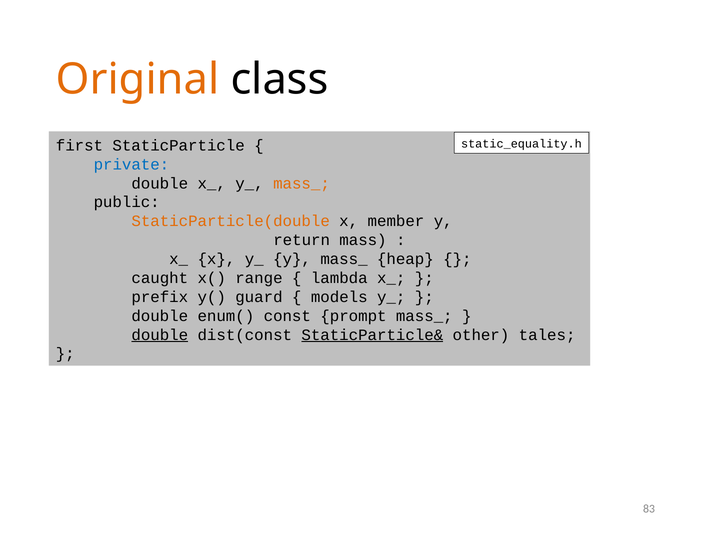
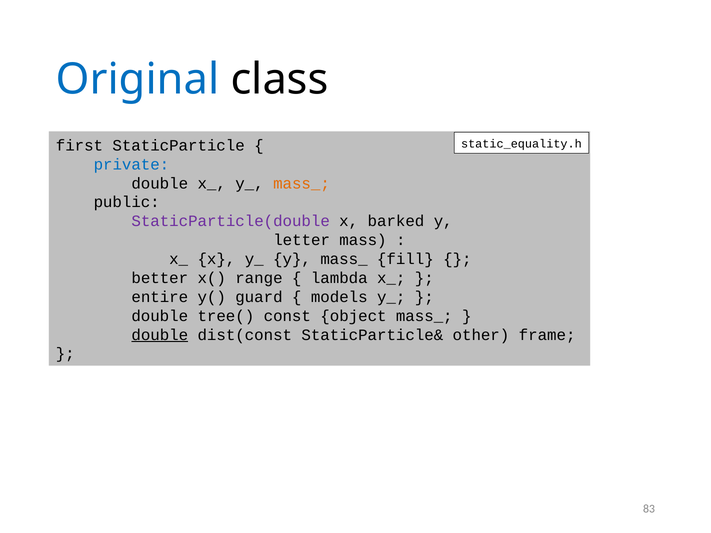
Original colour: orange -> blue
StaticParticle(double colour: orange -> purple
member: member -> barked
return: return -> letter
heap: heap -> fill
caught: caught -> better
prefix: prefix -> entire
enum(: enum( -> tree(
prompt: prompt -> object
StaticParticle& underline: present -> none
tales: tales -> frame
